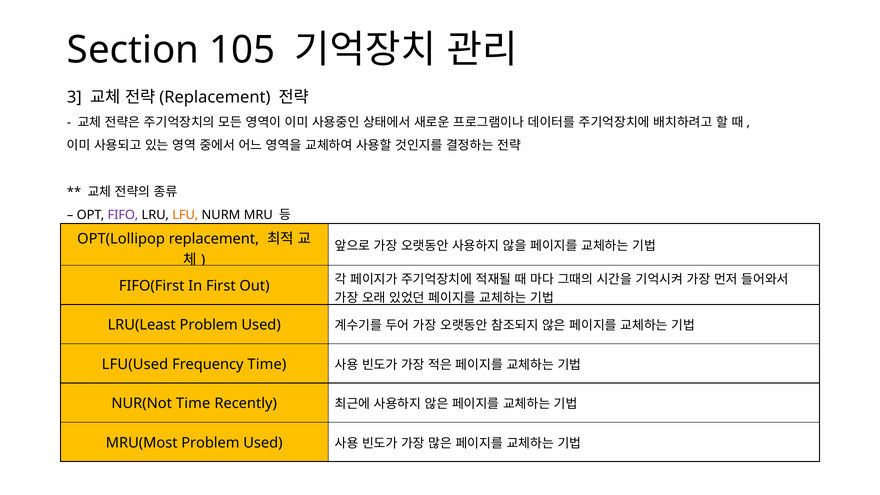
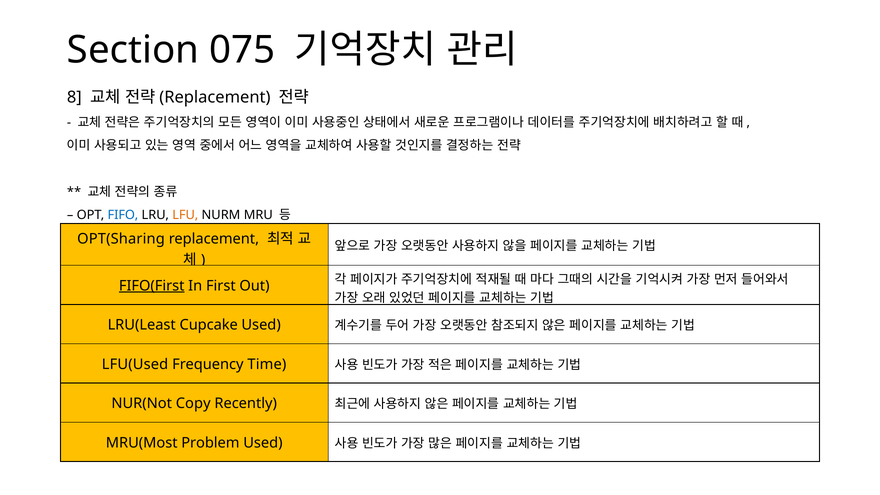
105: 105 -> 075
3: 3 -> 8
FIFO colour: purple -> blue
OPT(Lollipop: OPT(Lollipop -> OPT(Sharing
FIFO(First underline: none -> present
LRU(Least Problem: Problem -> Cupcake
NUR(Not Time: Time -> Copy
